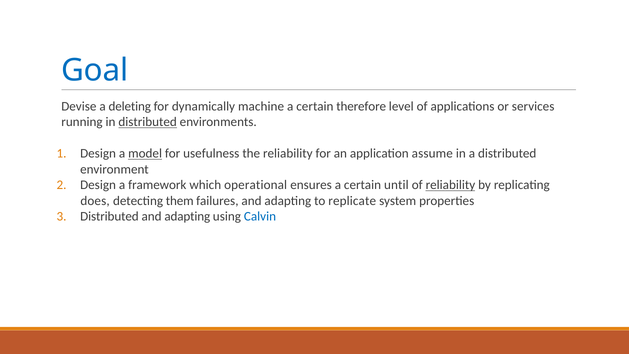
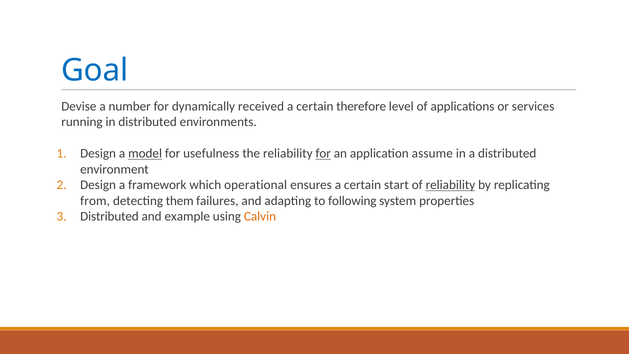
deleting: deleting -> number
machine: machine -> received
distributed at (148, 122) underline: present -> none
for at (323, 154) underline: none -> present
until: until -> start
does: does -> from
replicate: replicate -> following
adapting at (187, 216): adapting -> example
Calvin colour: blue -> orange
